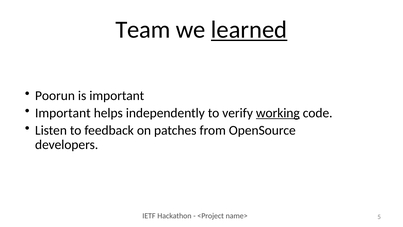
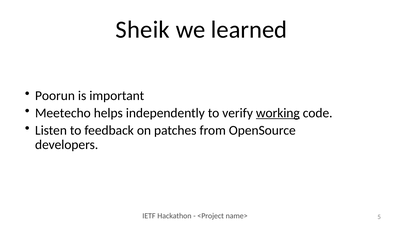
Team: Team -> Sheik
learned underline: present -> none
Important at (63, 113): Important -> Meetecho
